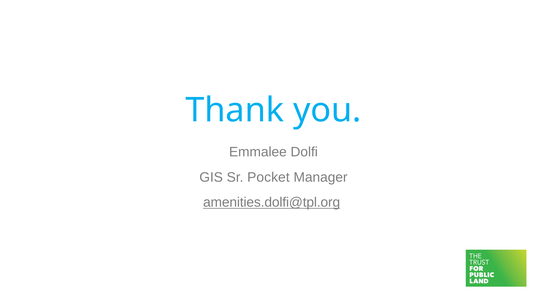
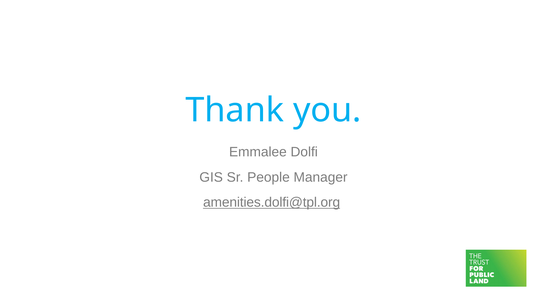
Pocket: Pocket -> People
